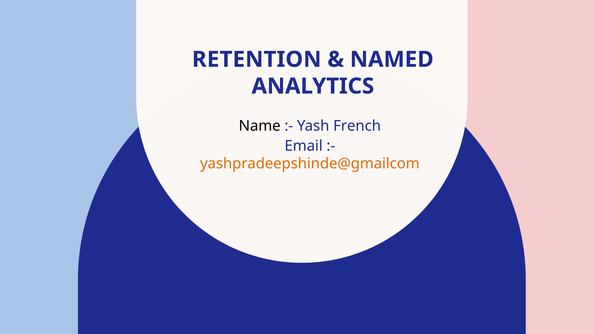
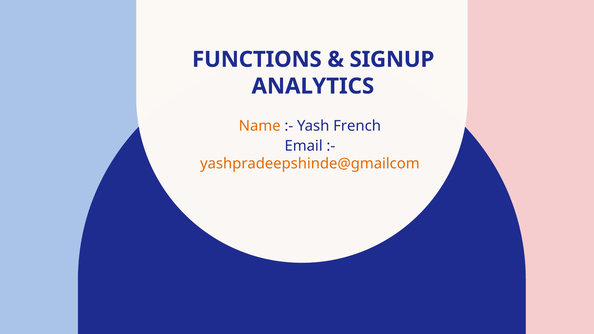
RETENTION: RETENTION -> FUNCTIONS
NAMED: NAMED -> SIGNUP
Name colour: black -> orange
